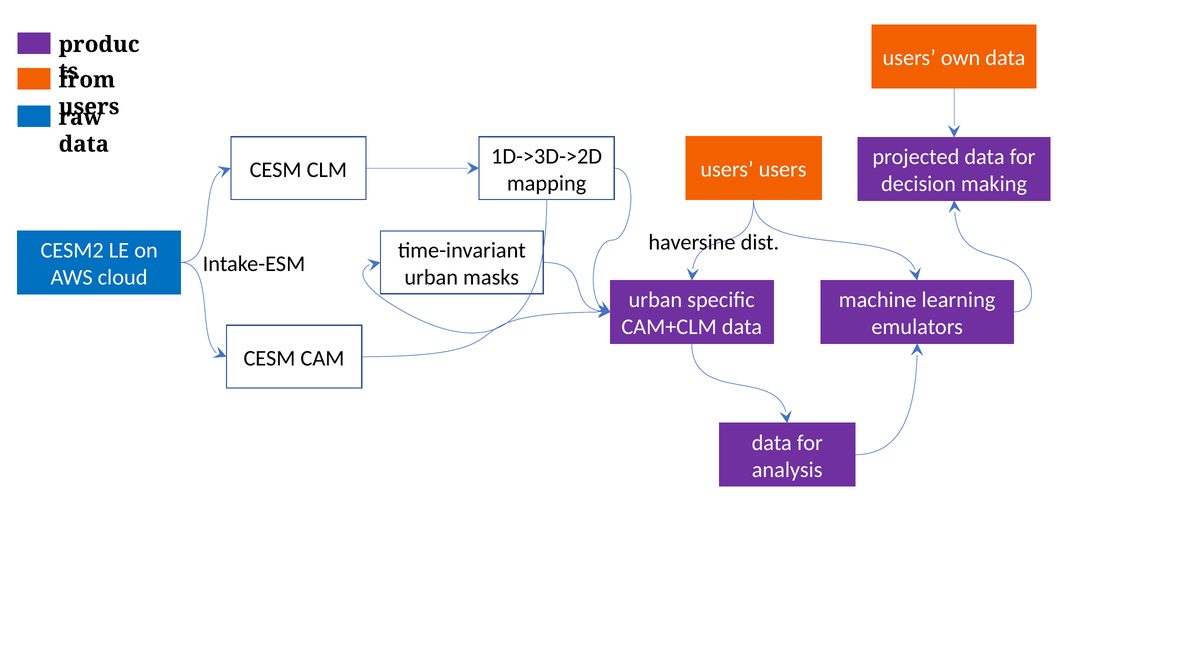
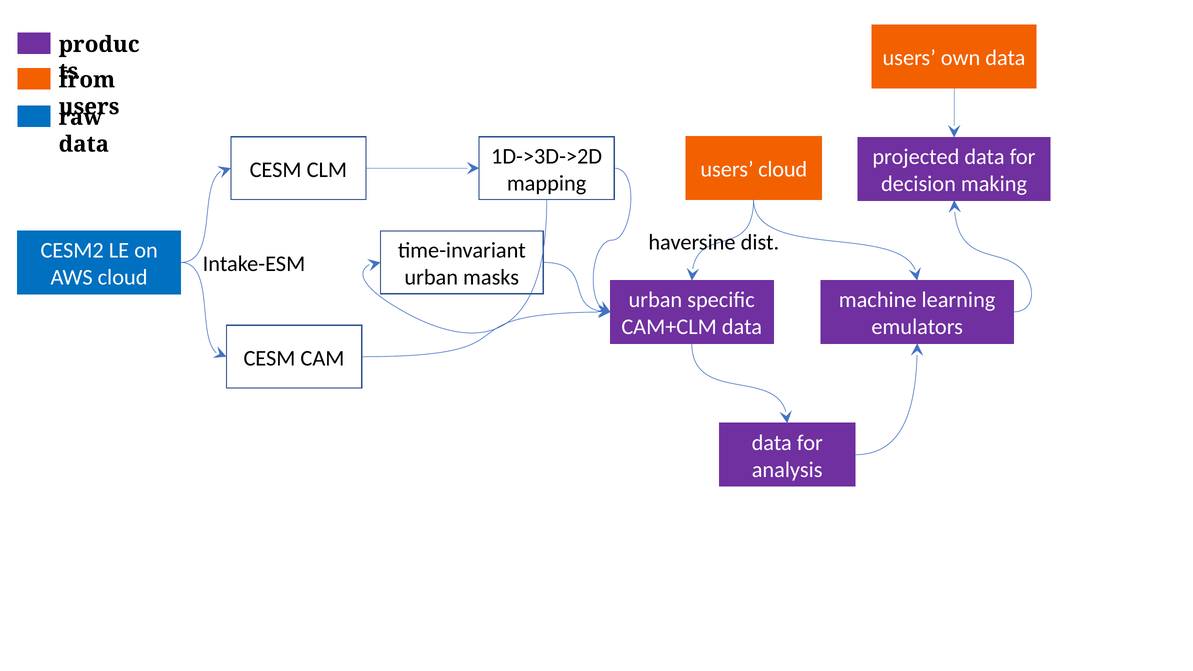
users users: users -> cloud
